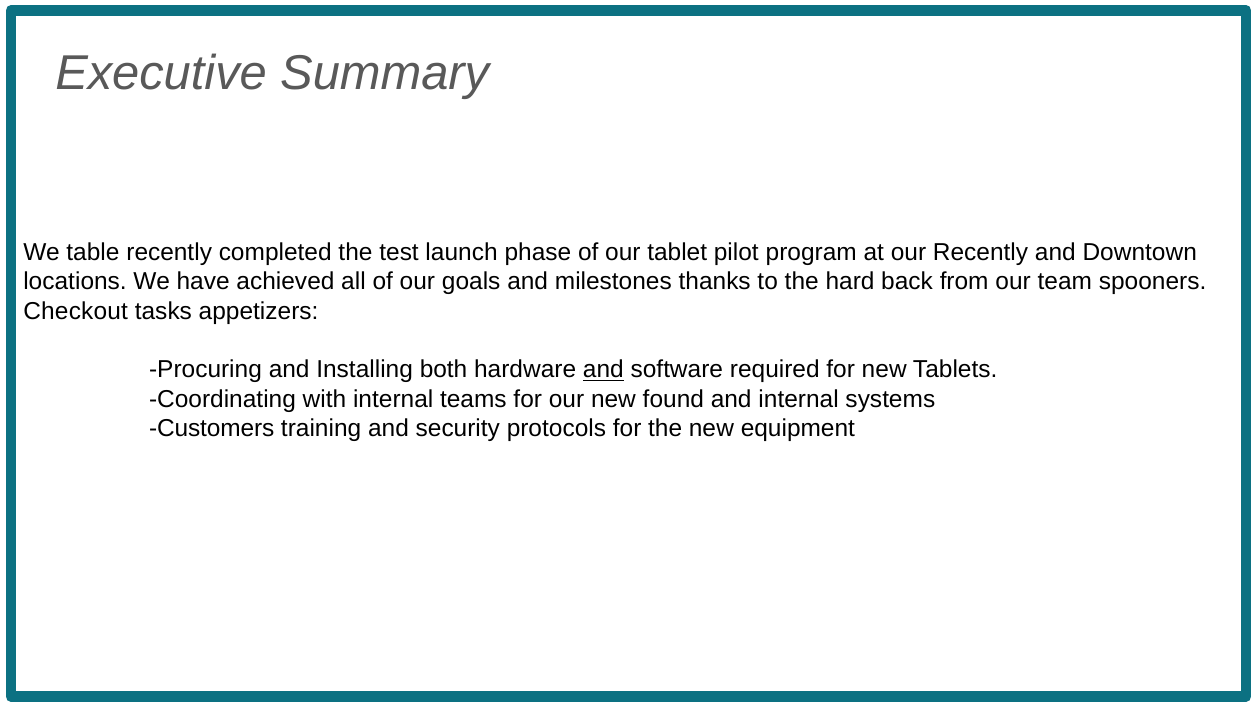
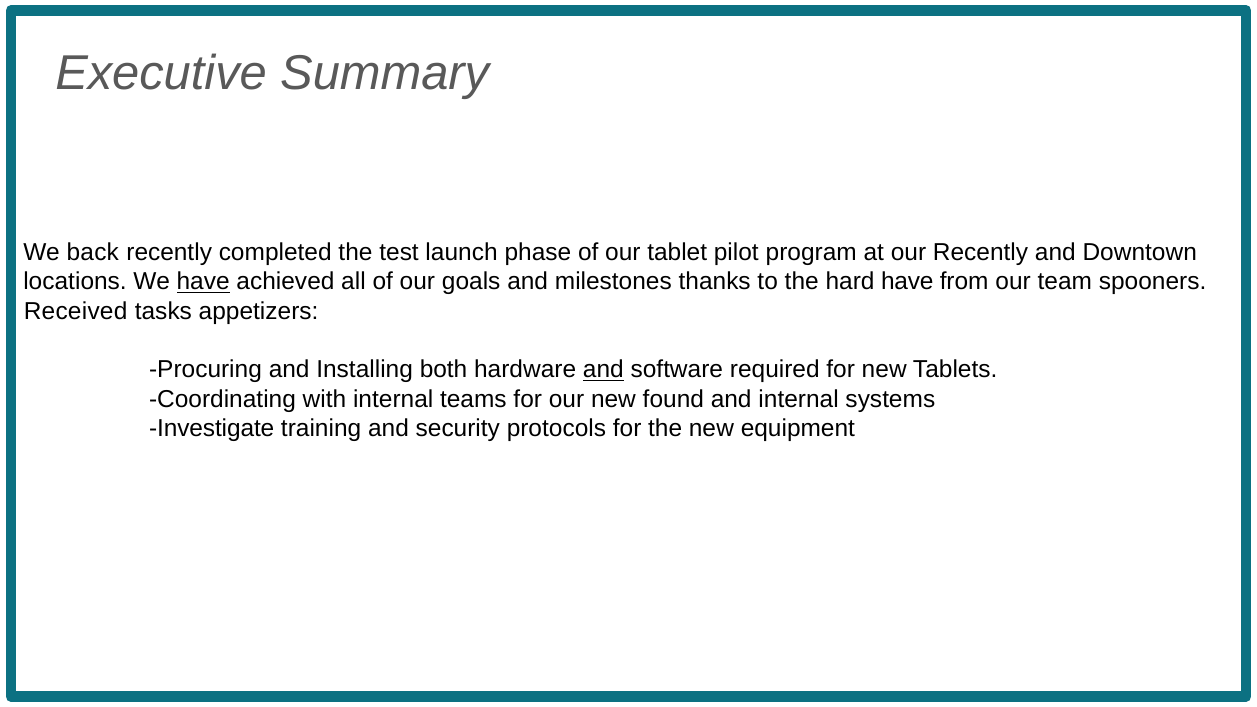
table: table -> back
have at (203, 282) underline: none -> present
hard back: back -> have
Checkout: Checkout -> Received
Customers: Customers -> Investigate
